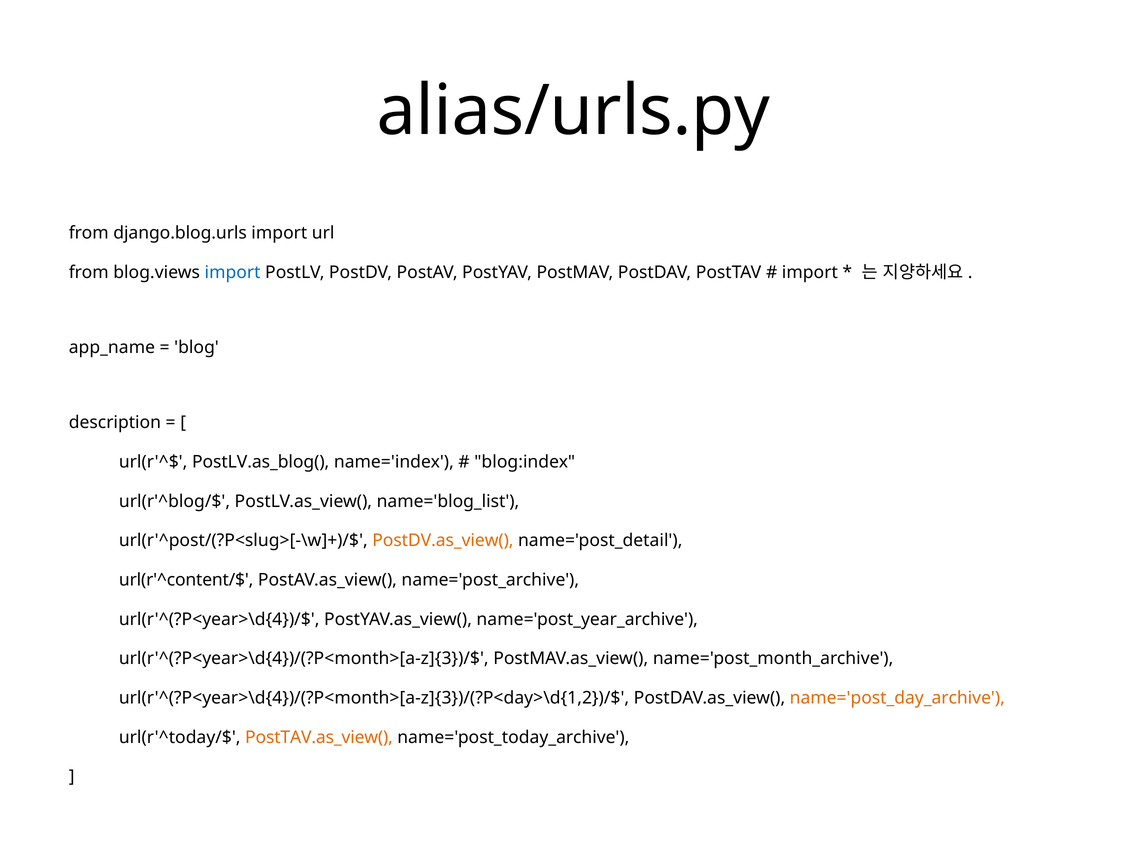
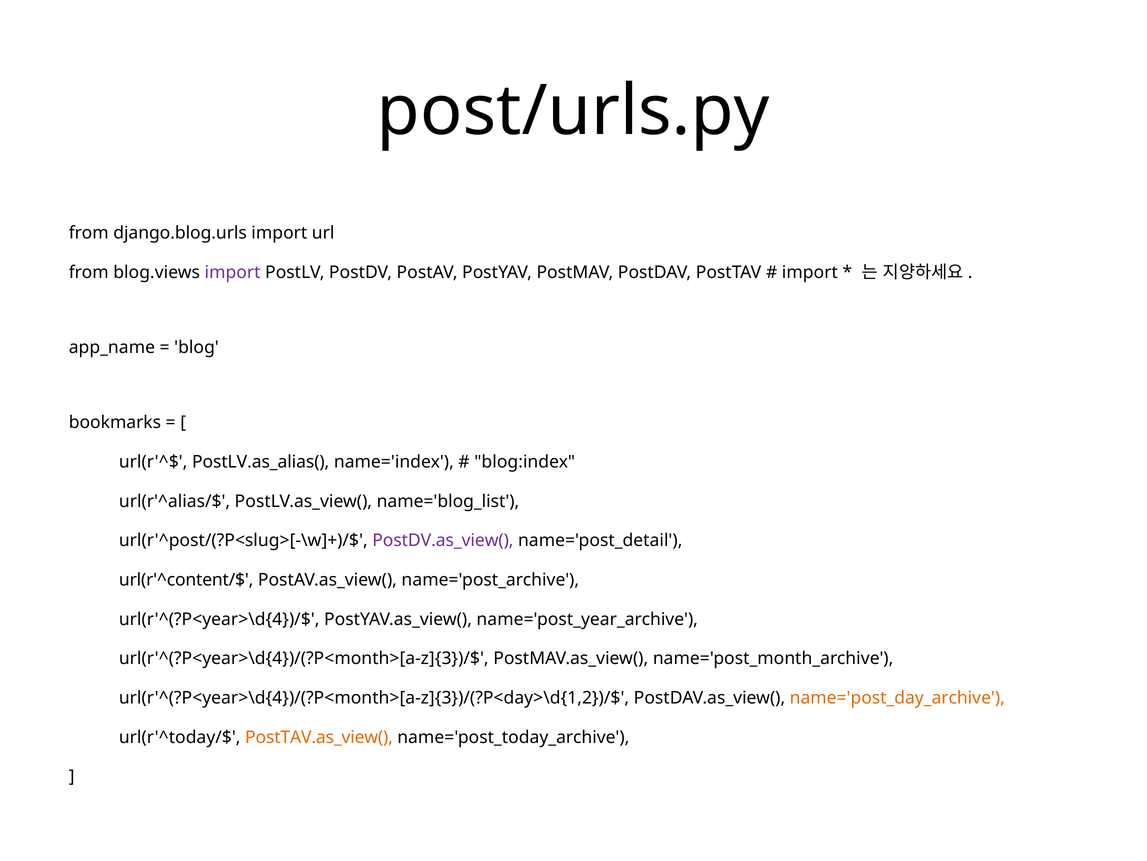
alias/urls.py: alias/urls.py -> post/urls.py
import at (233, 272) colour: blue -> purple
description: description -> bookmarks
PostLV.as_blog(: PostLV.as_blog( -> PostLV.as_alias(
url(r'^blog/$: url(r'^blog/$ -> url(r'^alias/$
PostDV.as_view( colour: orange -> purple
